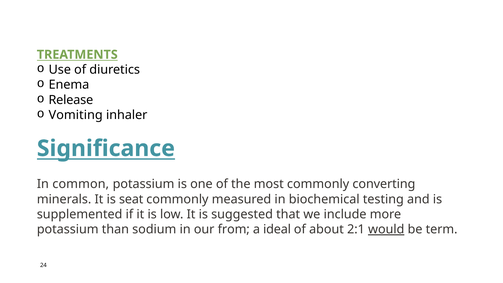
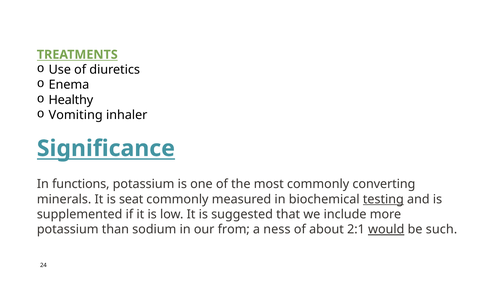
Release: Release -> Healthy
common: common -> functions
testing underline: none -> present
ideal: ideal -> ness
term: term -> such
